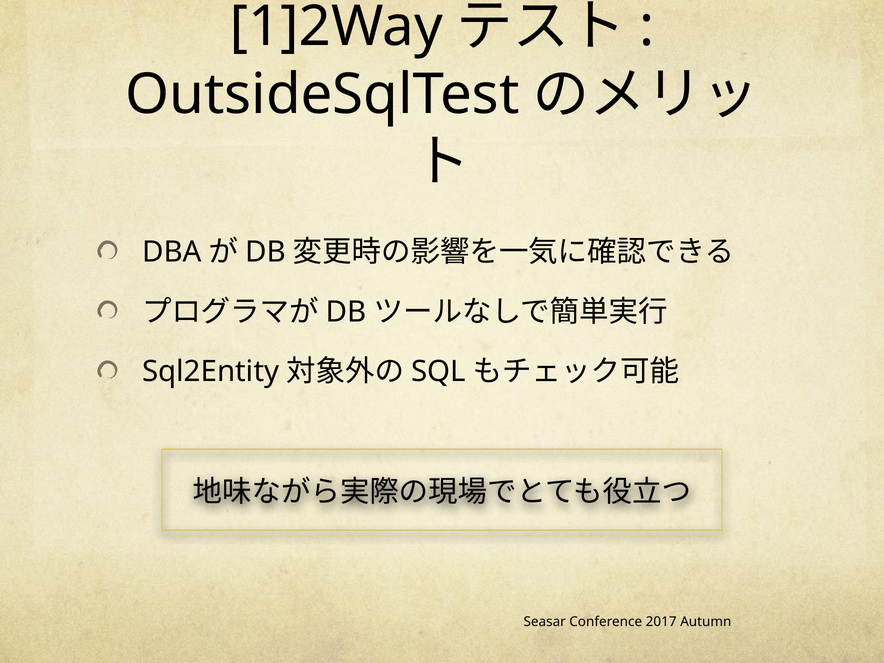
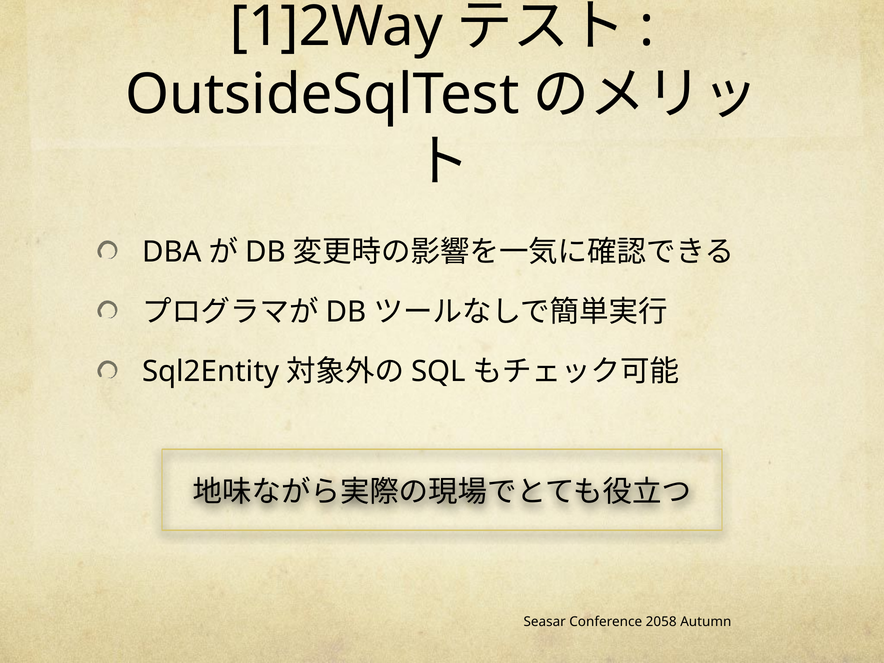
2017: 2017 -> 2058
